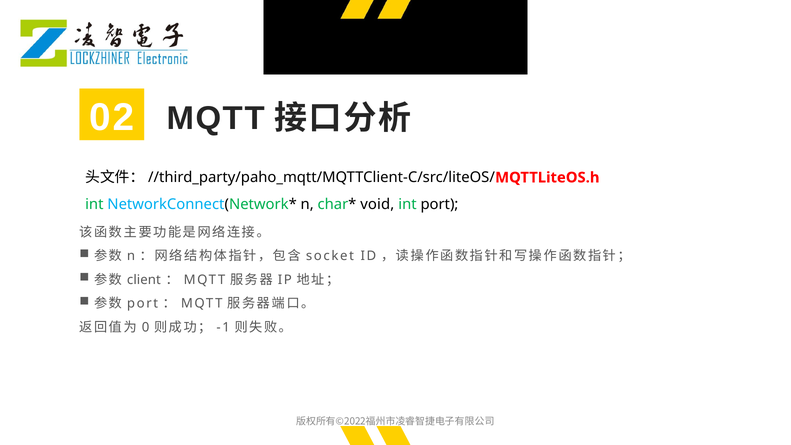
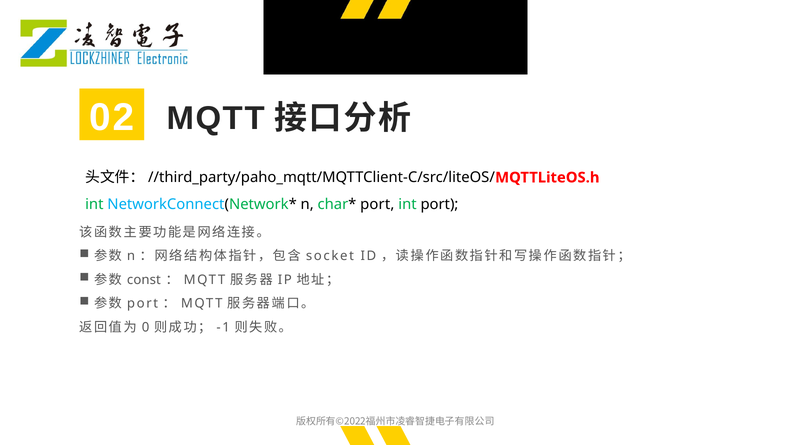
void at (377, 204): void -> port
client: client -> const
